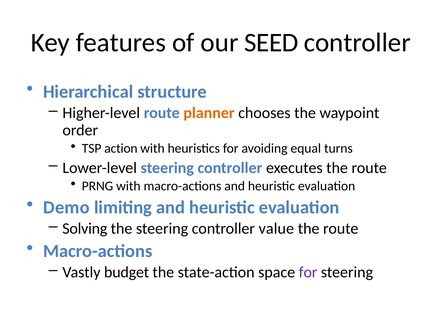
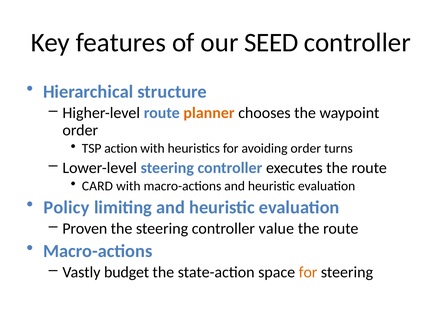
avoiding equal: equal -> order
PRNG: PRNG -> CARD
Demo: Demo -> Policy
Solving: Solving -> Proven
for at (308, 273) colour: purple -> orange
